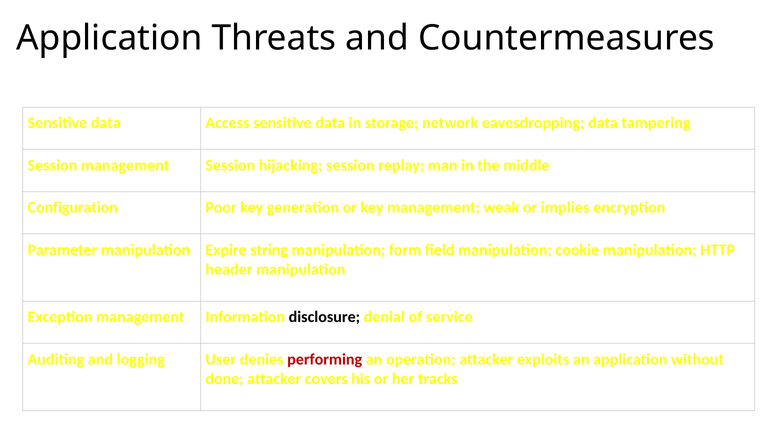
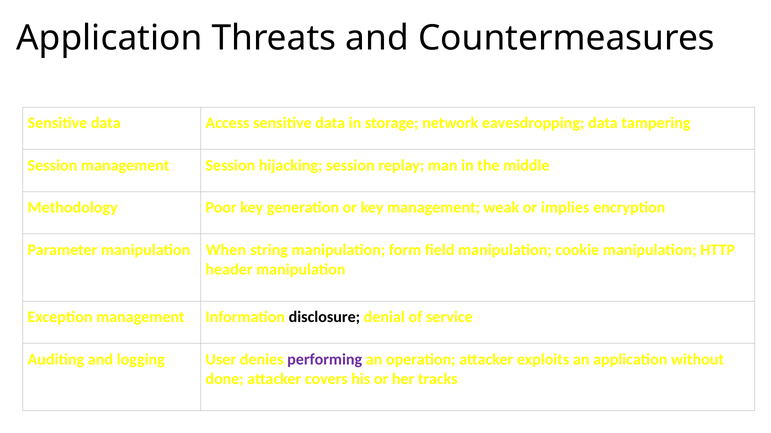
Configuration: Configuration -> Methodology
Expire: Expire -> When
performing colour: red -> purple
